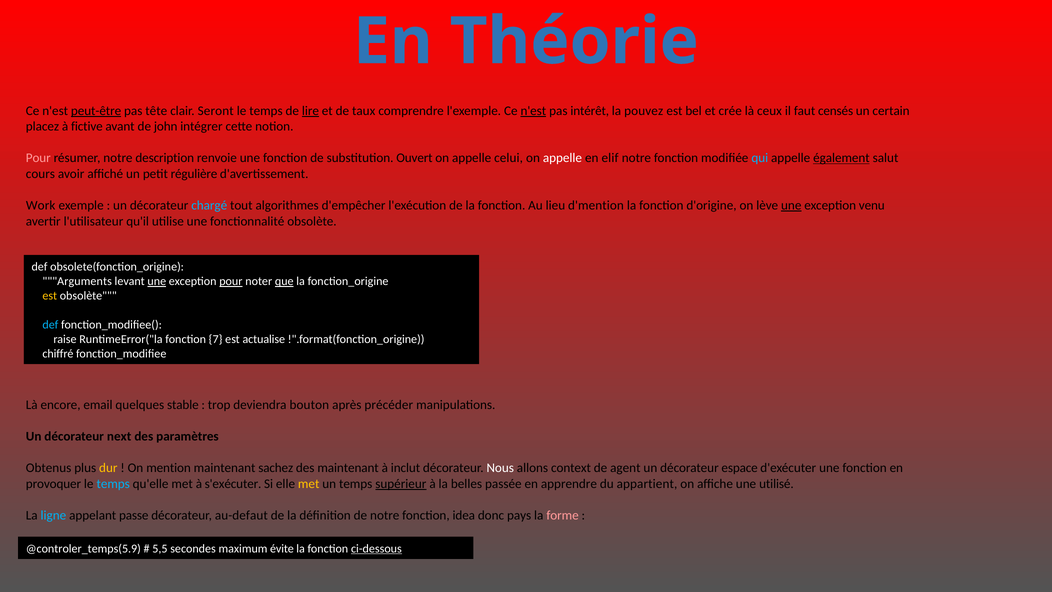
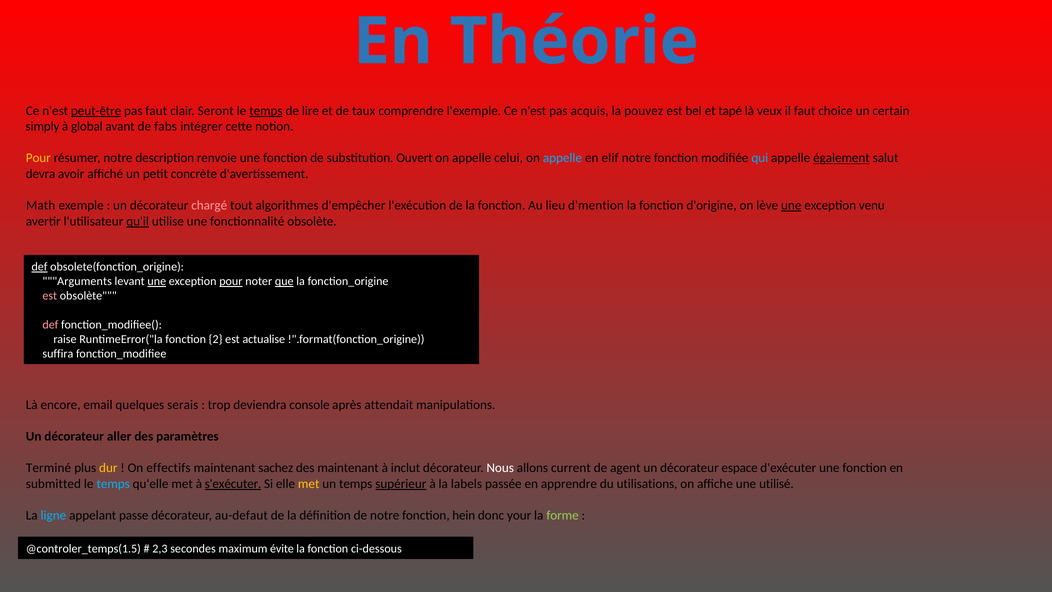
pas tête: tête -> faut
temps at (266, 111) underline: none -> present
lire underline: present -> none
n'est at (533, 111) underline: present -> none
intérêt: intérêt -> acquis
crée: crée -> tapé
ceux: ceux -> veux
censés: censés -> choice
placez: placez -> simply
fictive: fictive -> global
john: john -> fabs
Pour at (38, 158) colour: pink -> yellow
appelle at (562, 158) colour: white -> light blue
cours: cours -> devra
régulière: régulière -> concrète
Work: Work -> Math
chargé colour: light blue -> pink
qu'il underline: none -> present
def at (40, 267) underline: none -> present
est at (50, 296) colour: yellow -> pink
def at (50, 325) colour: light blue -> pink
7: 7 -> 2
chiffré: chiffré -> suffira
stable: stable -> serais
bouton: bouton -> console
précéder: précéder -> attendait
next: next -> aller
Obtenus: Obtenus -> Terminé
mention: mention -> effectifs
context: context -> current
provoquer: provoquer -> submitted
s'exécuter underline: none -> present
belles: belles -> labels
appartient: appartient -> utilisations
idea: idea -> hein
pays: pays -> your
forme colour: pink -> light green
@controler_temps(5.9: @controler_temps(5.9 -> @controler_temps(1.5
5,5: 5,5 -> 2,3
ci-dessous underline: present -> none
